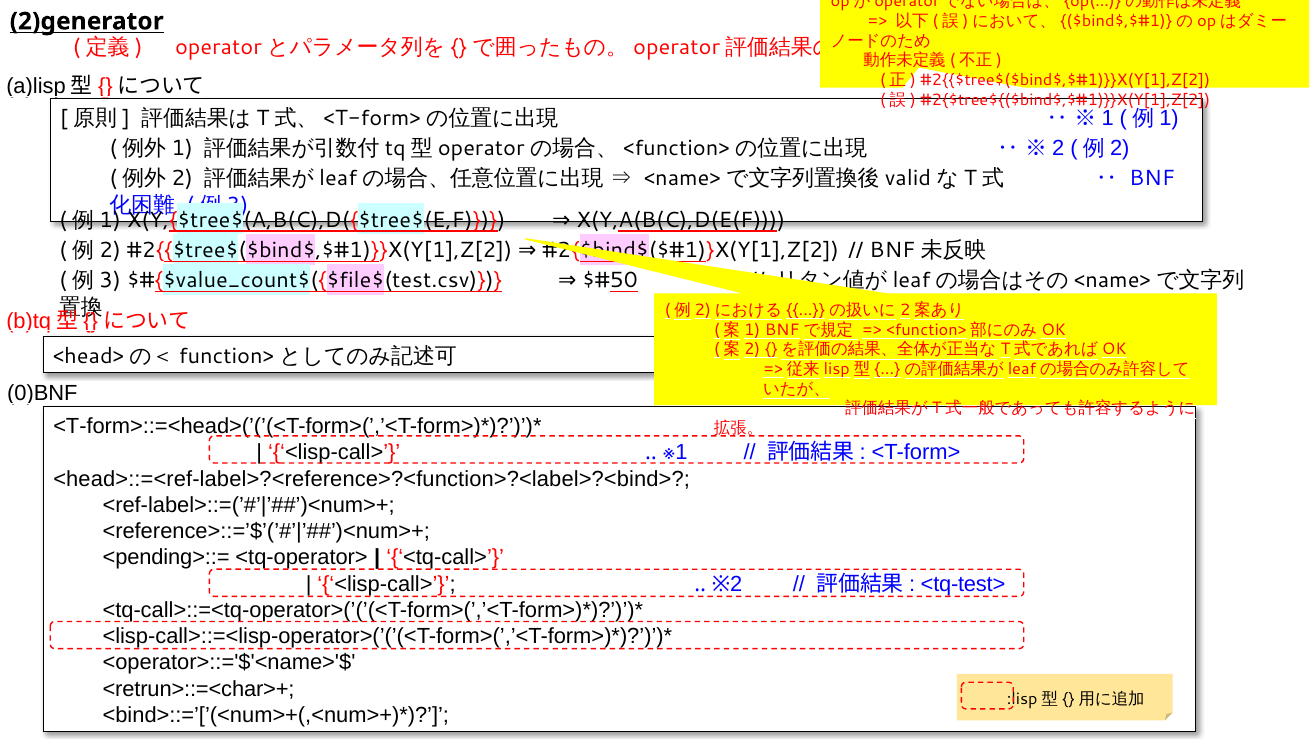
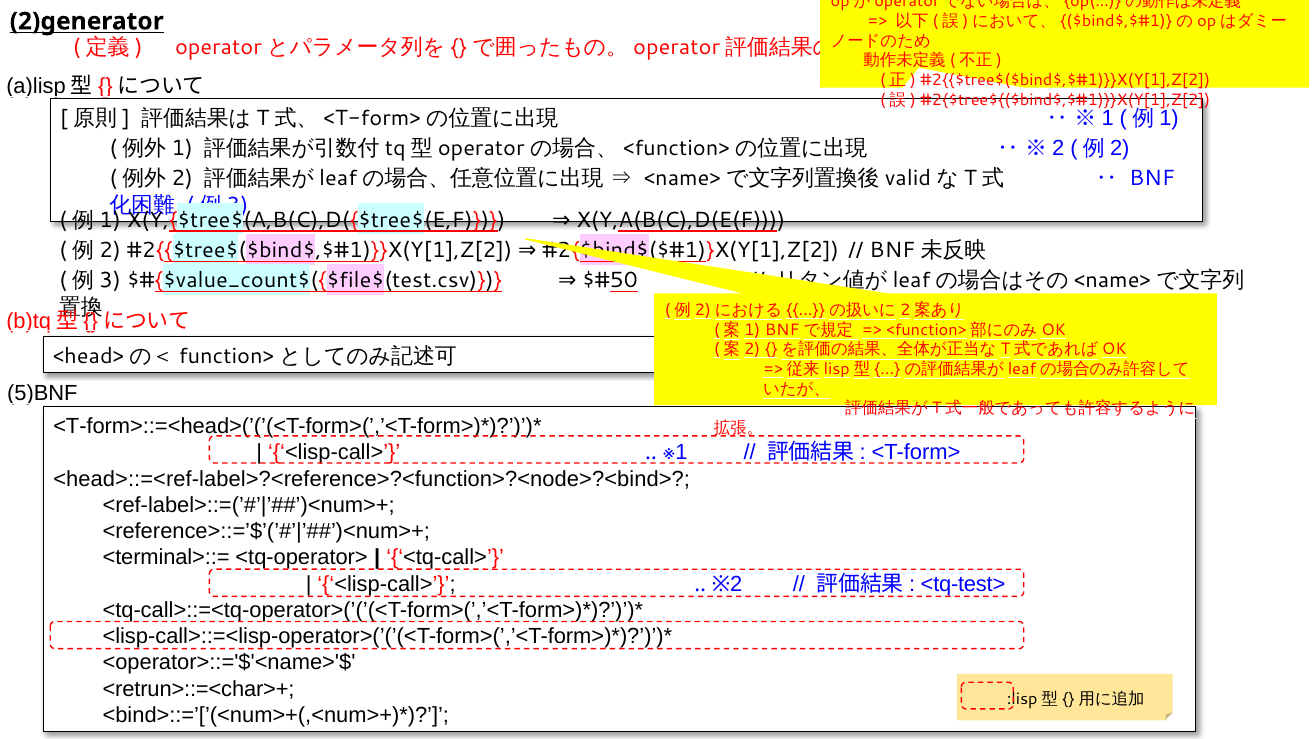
0)BNF: 0)BNF -> 5)BNF
<head>::=<ref-label>?<reference>?<function>?<label>?<bind>: <head>::=<ref-label>?<reference>?<function>?<label>?<bind> -> <head>::=<ref-label>?<reference>?<function>?<node>?<bind>
<pending>::=: <pending>::= -> <terminal>::=
